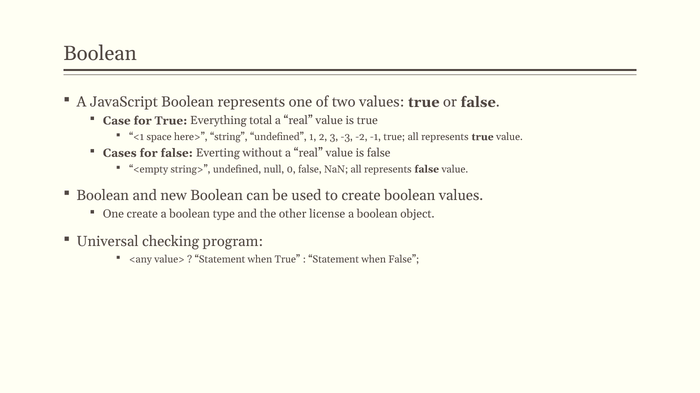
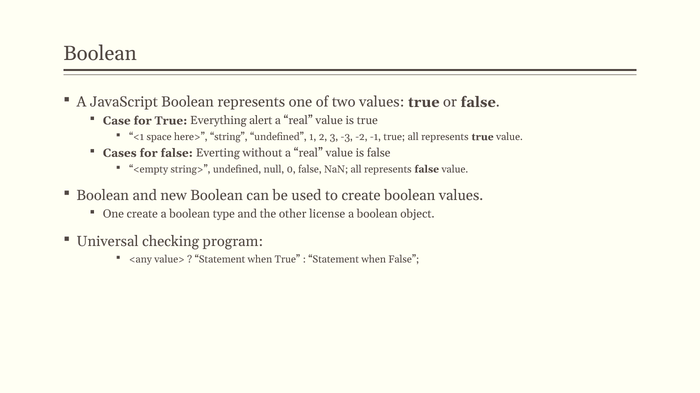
total: total -> alert
